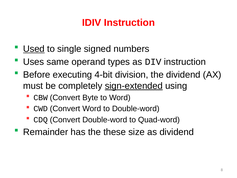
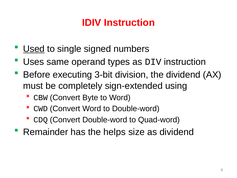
4-bit: 4-bit -> 3-bit
sign-extended underline: present -> none
these: these -> helps
